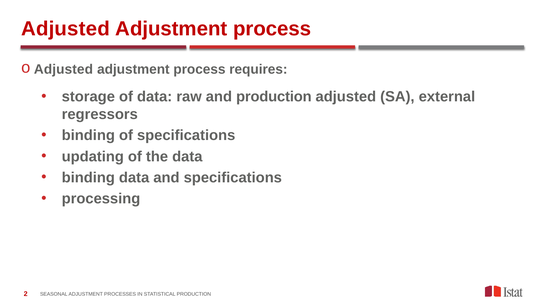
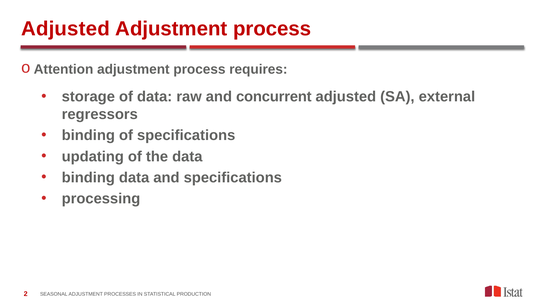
Adjusted at (63, 69): Adjusted -> Attention
and production: production -> concurrent
